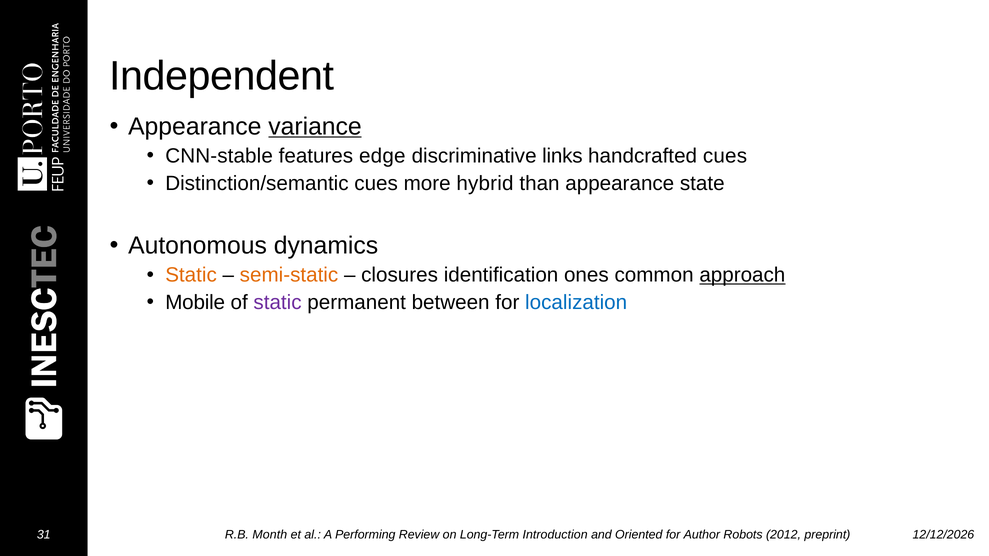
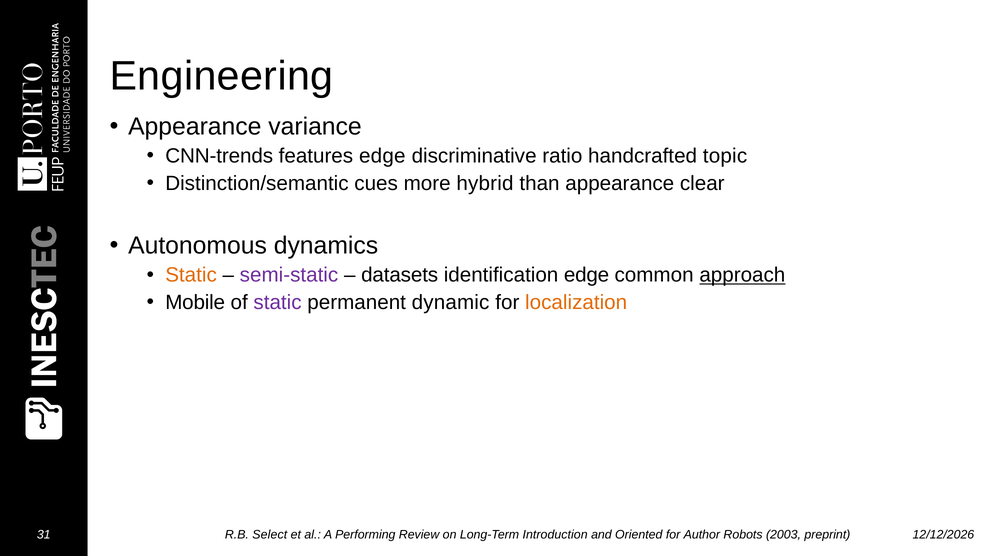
Independent: Independent -> Engineering
variance underline: present -> none
CNN-stable: CNN-stable -> CNN-trends
links: links -> ratio
handcrafted cues: cues -> topic
state: state -> clear
semi-static colour: orange -> purple
closures: closures -> datasets
identification ones: ones -> edge
between: between -> dynamic
localization colour: blue -> orange
Month: Month -> Select
2012: 2012 -> 2003
